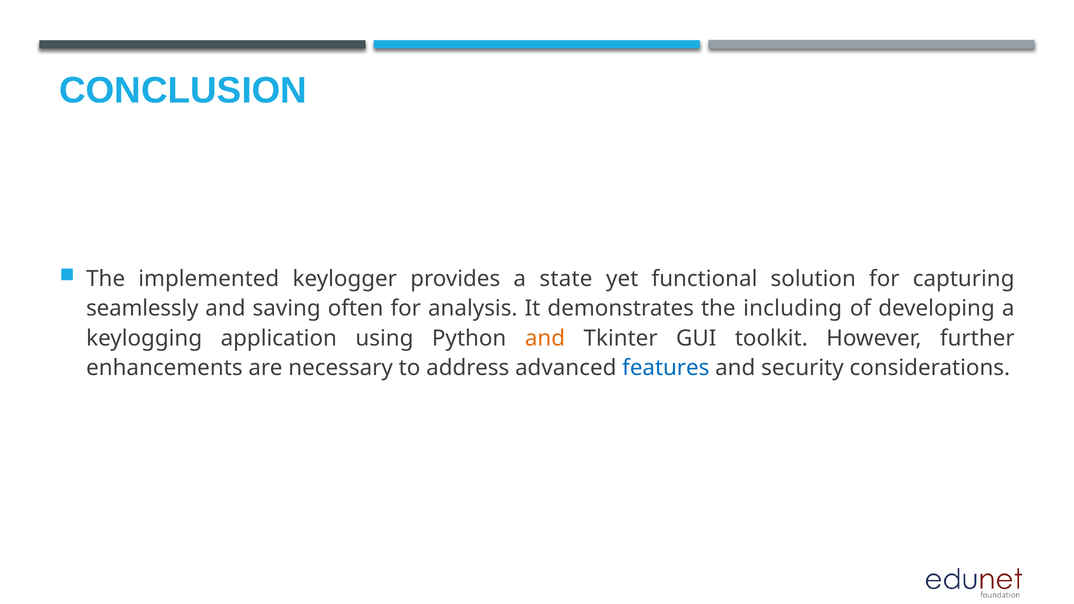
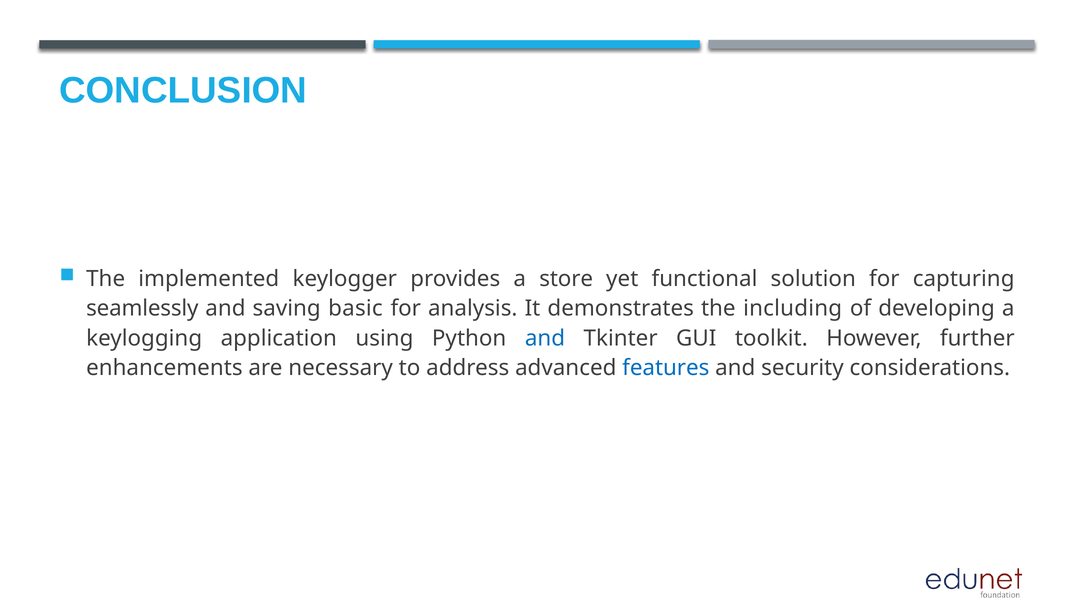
state: state -> store
often: often -> basic
and at (545, 338) colour: orange -> blue
